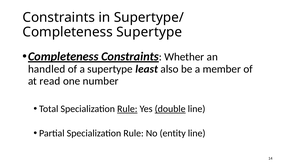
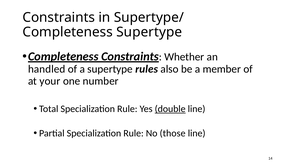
least: least -> rules
read: read -> your
Rule at (127, 109) underline: present -> none
entity: entity -> those
